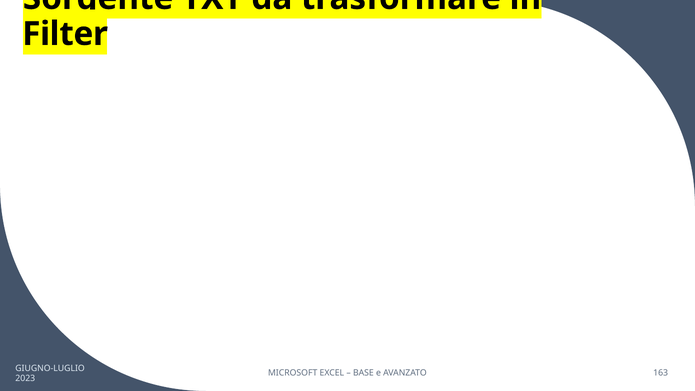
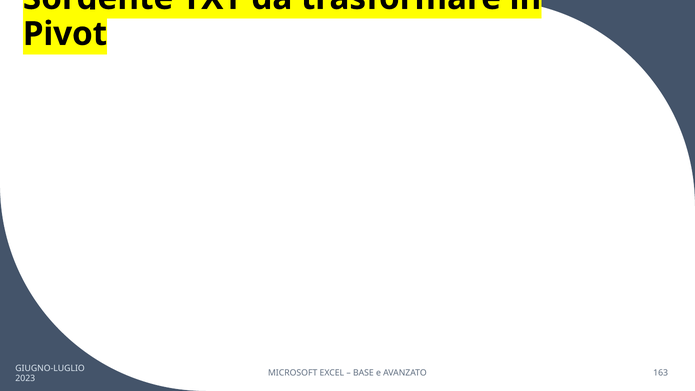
Filter: Filter -> Pivot
